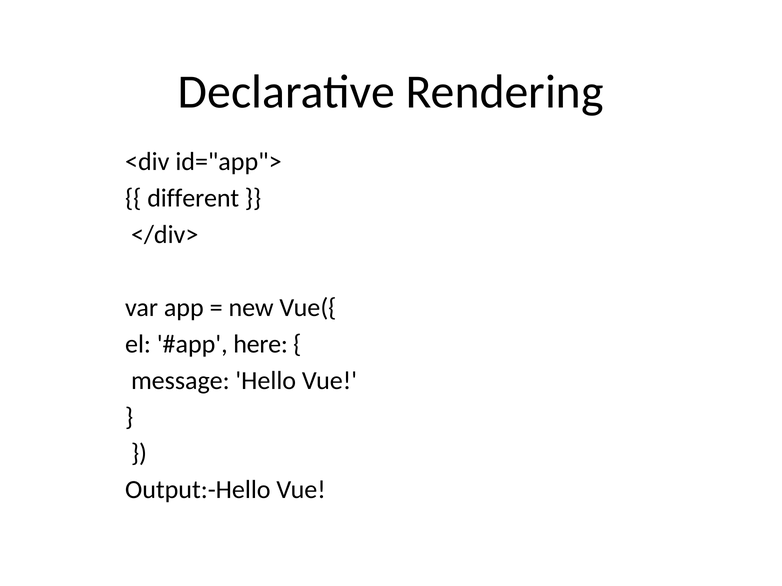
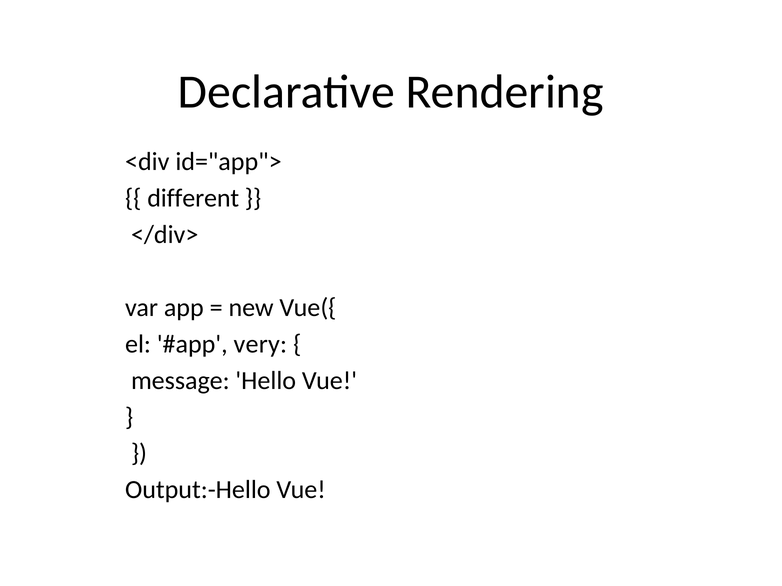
here: here -> very
